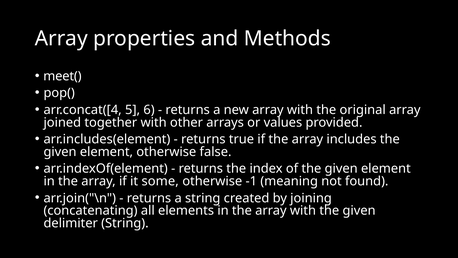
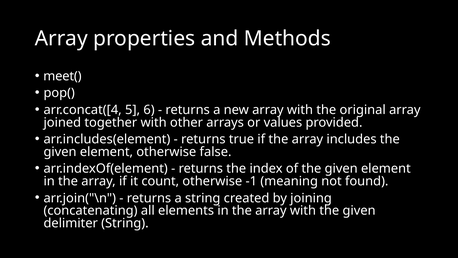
some: some -> count
